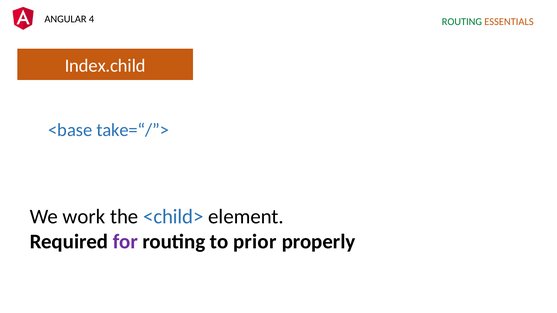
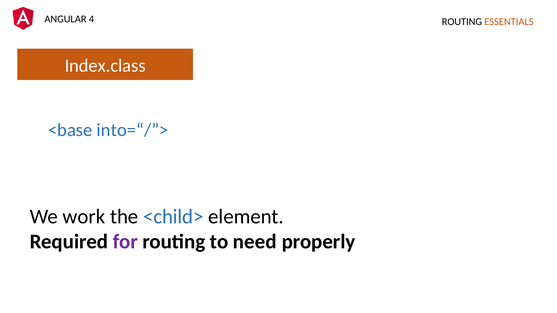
ROUTING at (462, 22) colour: green -> black
Index.child: Index.child -> Index.class
take=“/”>: take=“/”> -> into=“/”>
prior: prior -> need
